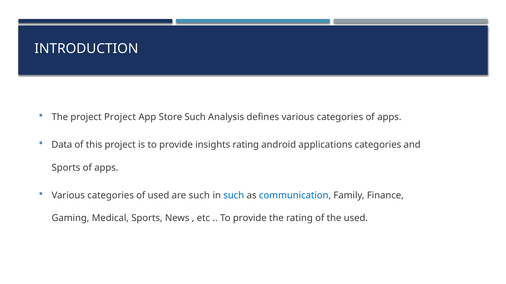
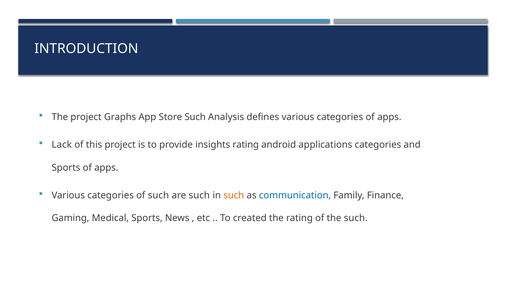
project Project: Project -> Graphs
Data: Data -> Lack
of used: used -> such
such at (234, 196) colour: blue -> orange
provide at (250, 219): provide -> created
the used: used -> such
